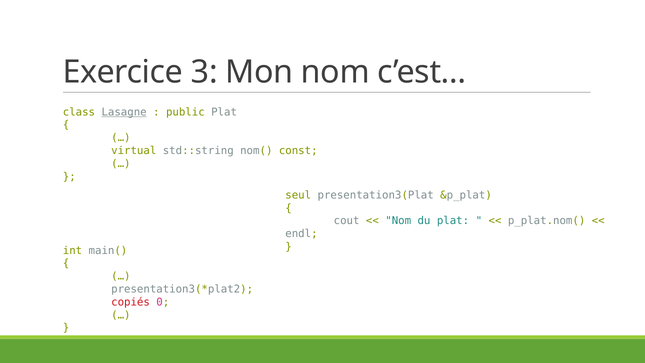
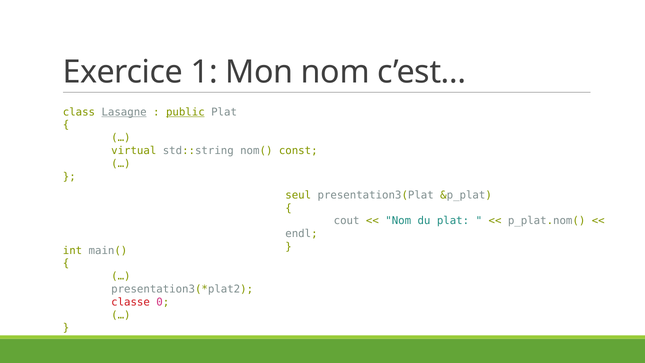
3: 3 -> 1
public underline: none -> present
copiés: copiés -> classe
